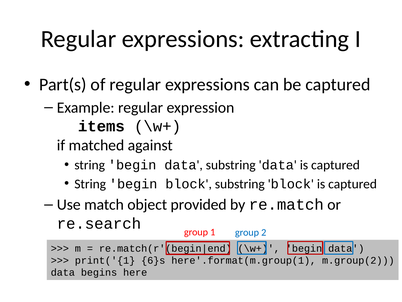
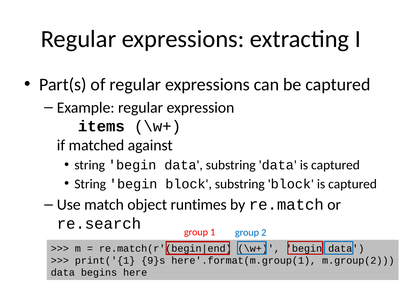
provided: provided -> runtimes
6}s: 6}s -> 9}s
